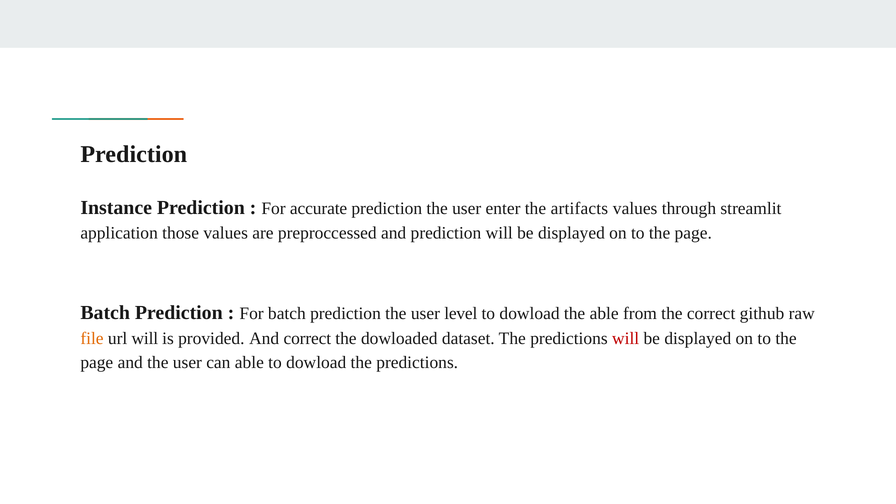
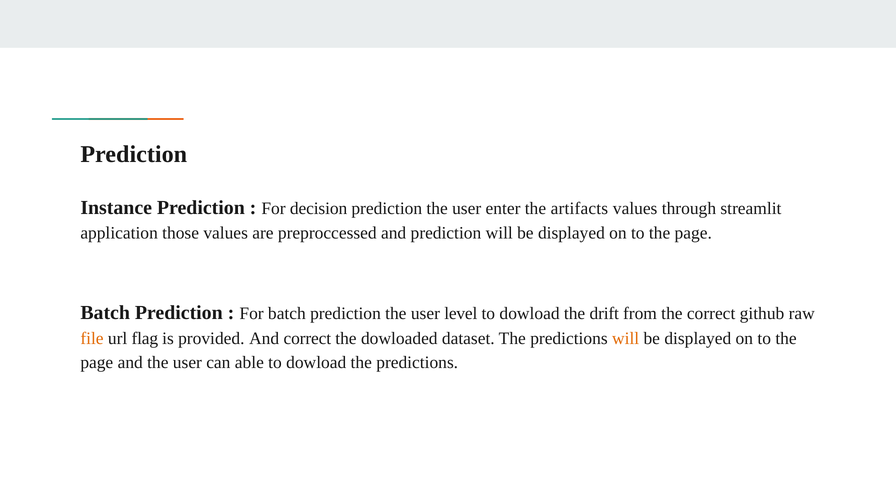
accurate: accurate -> decision
the able: able -> drift
url will: will -> flag
will at (626, 338) colour: red -> orange
